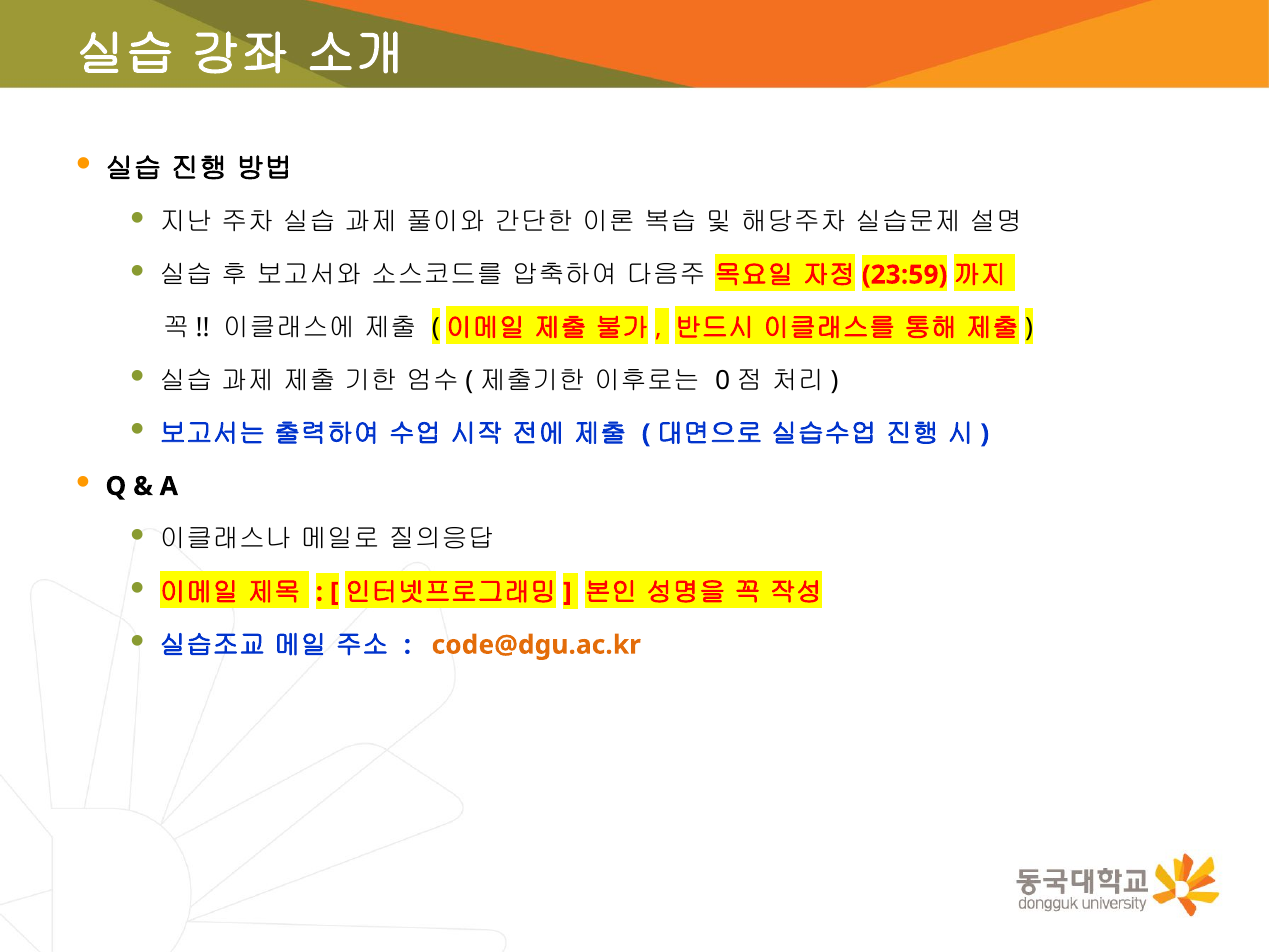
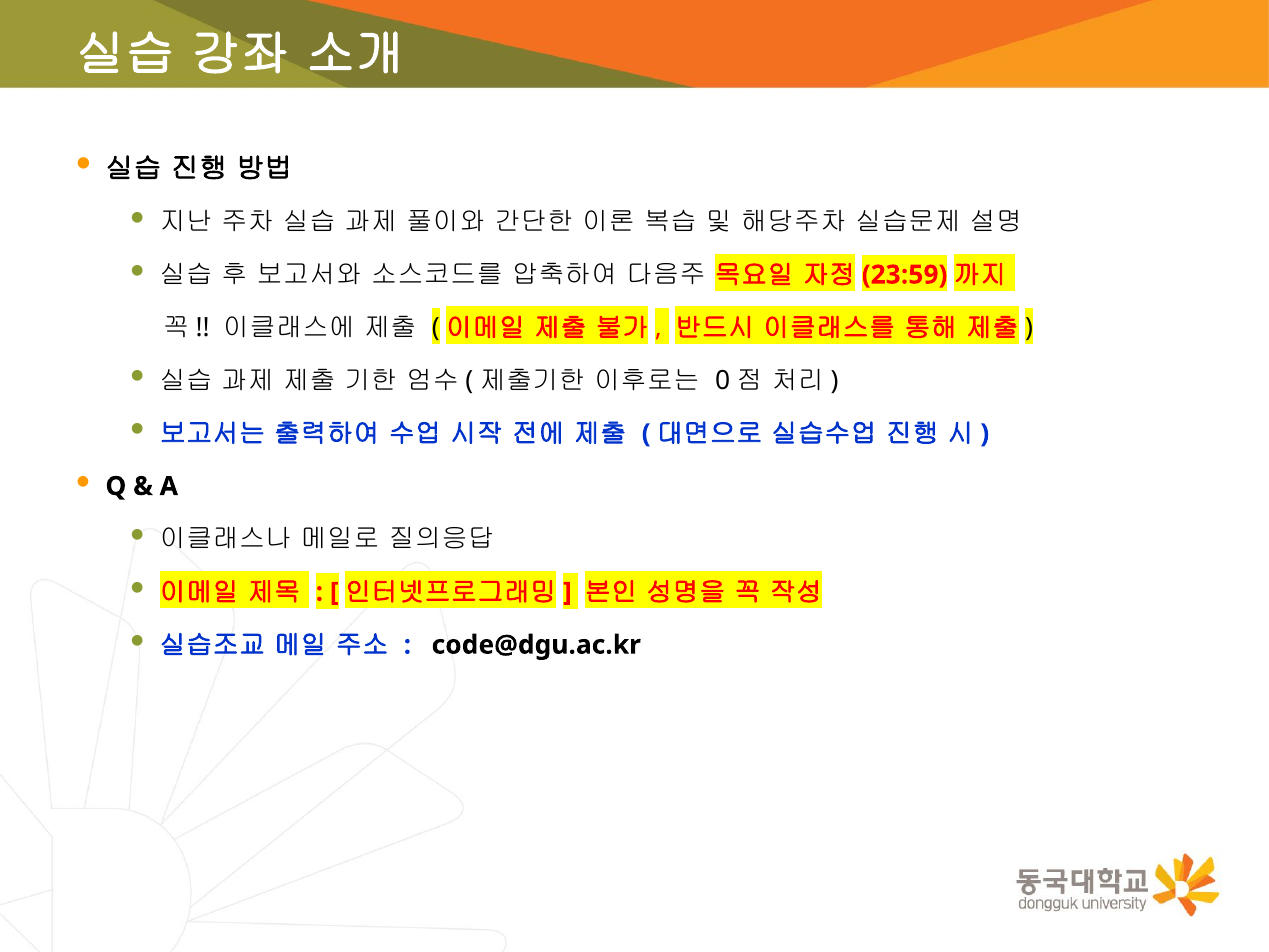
code@dgu.ac.kr colour: orange -> black
